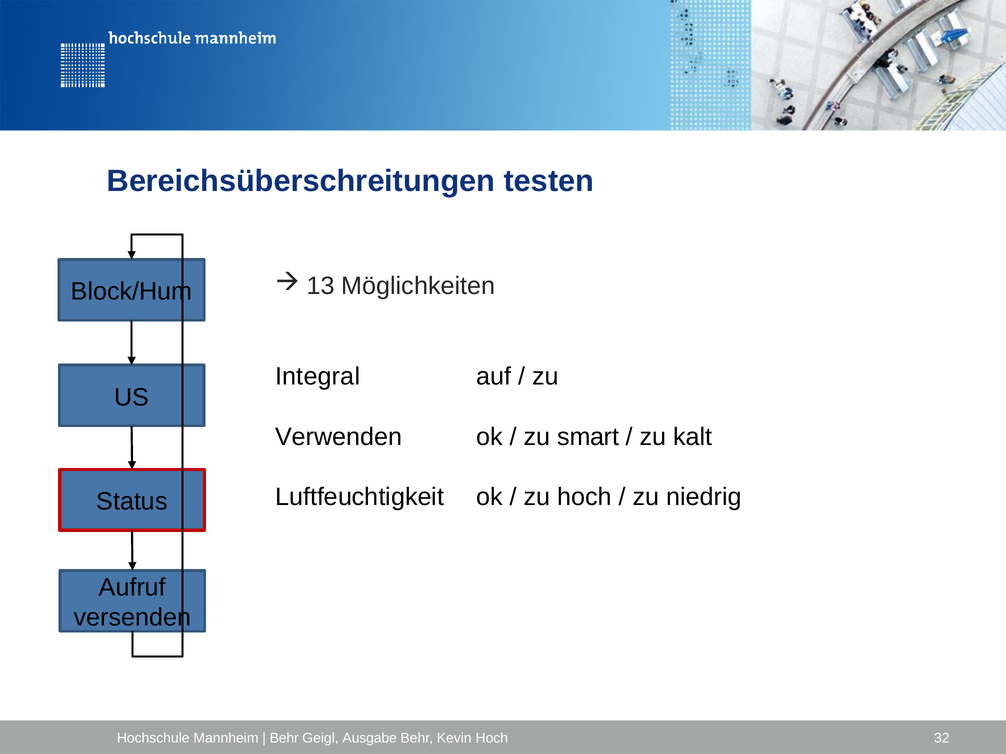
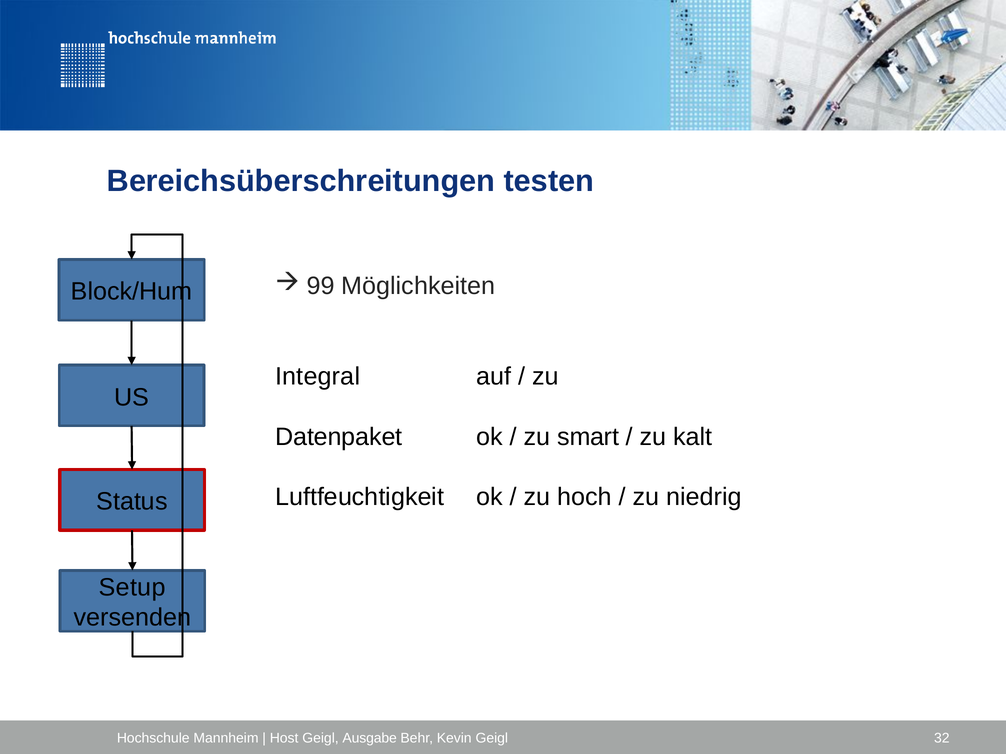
13: 13 -> 99
Verwenden: Verwenden -> Datenpaket
Aufruf: Aufruf -> Setup
Behr at (284, 739): Behr -> Host
Kevin Hoch: Hoch -> Geigl
